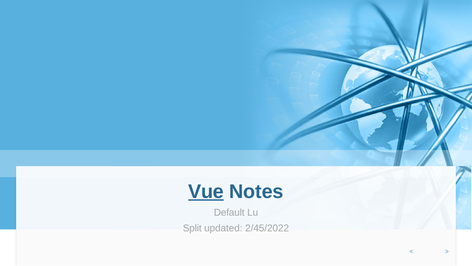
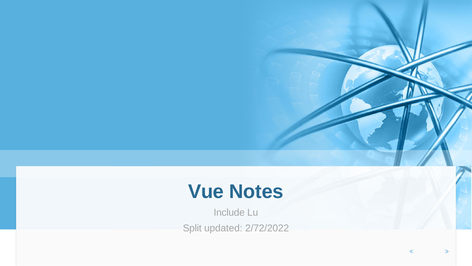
Vue underline: present -> none
Default: Default -> Include
2/45/2022: 2/45/2022 -> 2/72/2022
